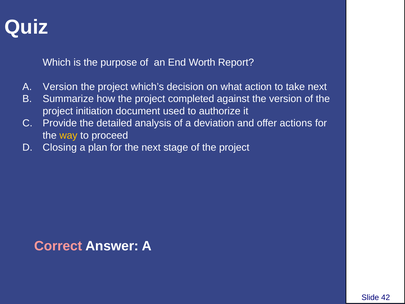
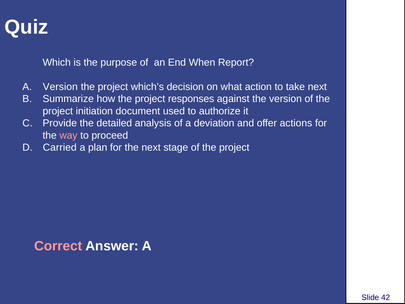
Worth: Worth -> When
completed: completed -> responses
way colour: yellow -> pink
Closing: Closing -> Carried
